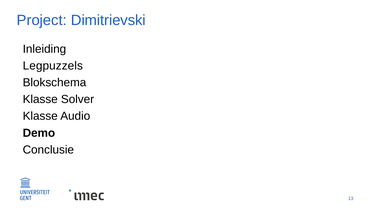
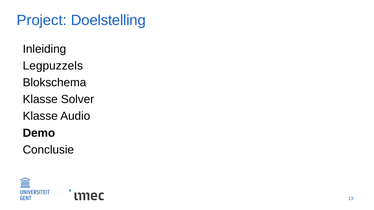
Dimitrievski: Dimitrievski -> Doelstelling
